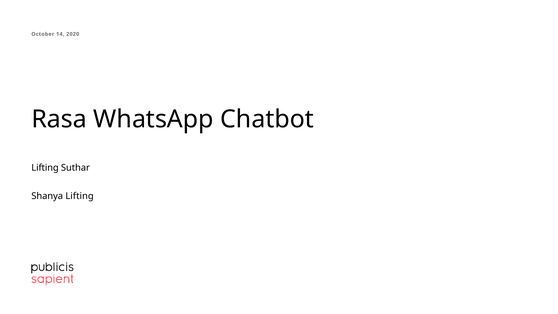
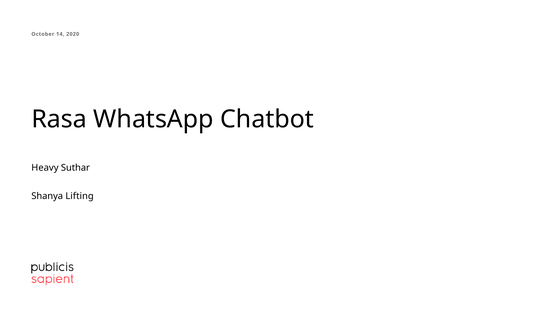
Lifting at (45, 168): Lifting -> Heavy
